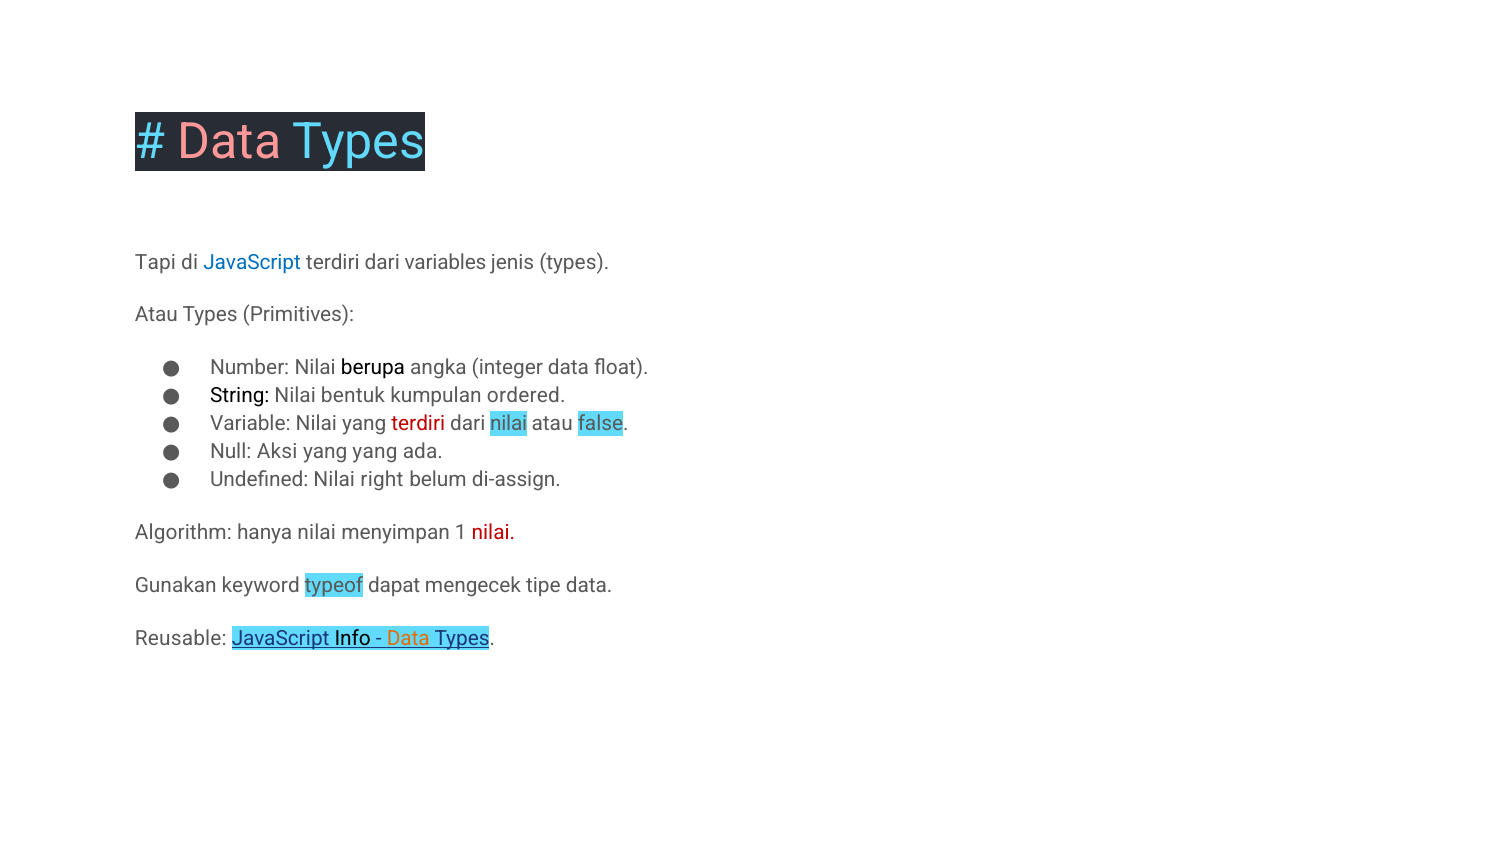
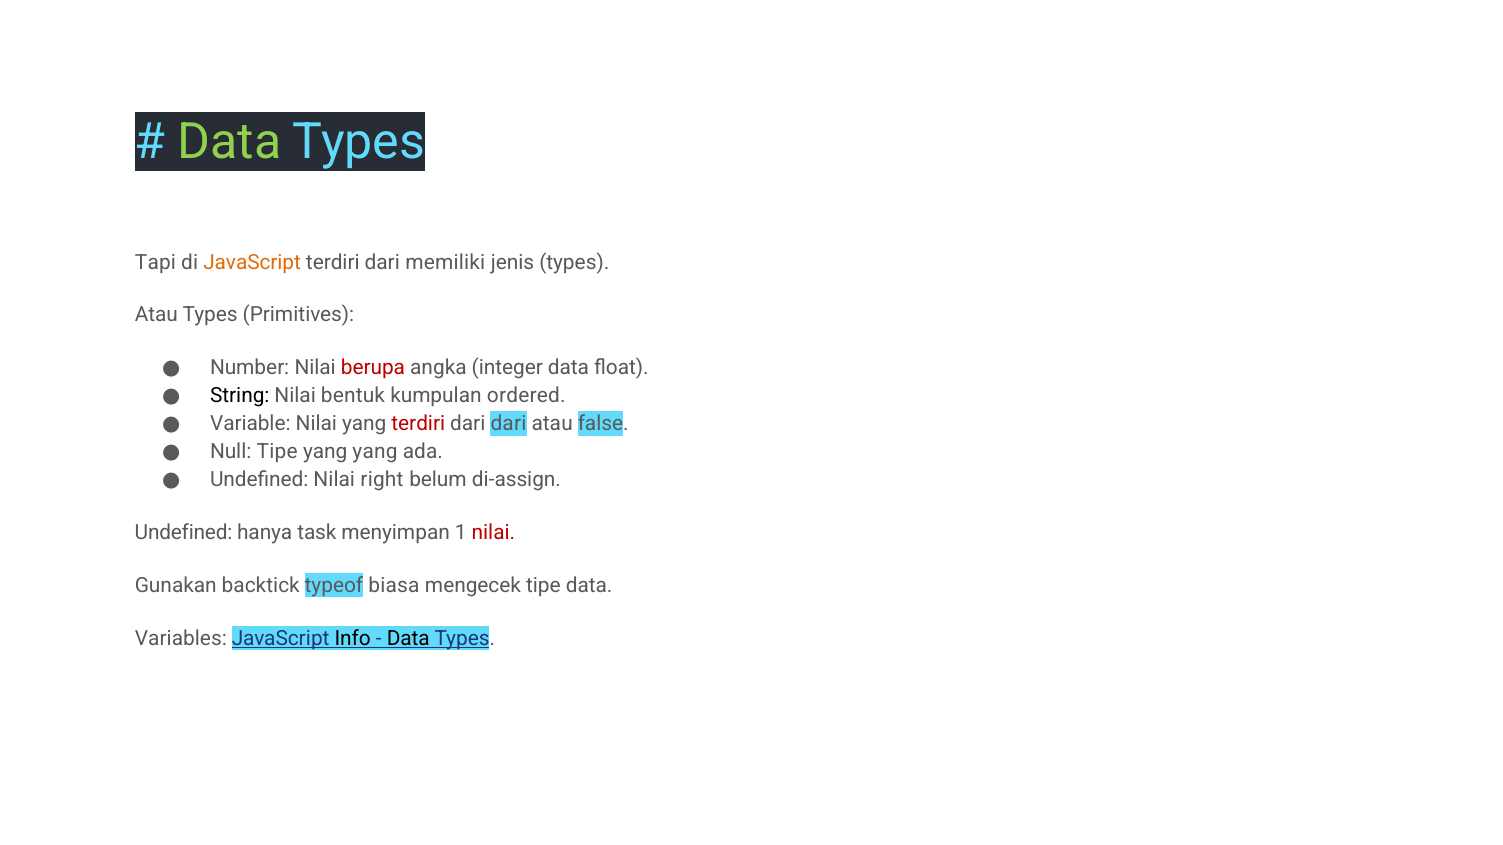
Data at (230, 142) colour: pink -> light green
JavaScript at (252, 262) colour: blue -> orange
variables: variables -> memiliki
berupa colour: black -> red
dari nilai: nilai -> dari
Null Aksi: Aksi -> Tipe
Algorithm at (183, 533): Algorithm -> Undefined
hanya nilai: nilai -> task
keyword: keyword -> backtick
dapat: dapat -> biasa
Reusable: Reusable -> Variables
Data at (408, 639) colour: orange -> black
